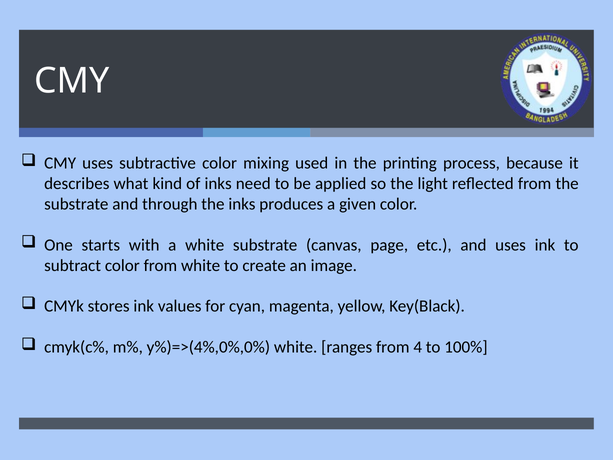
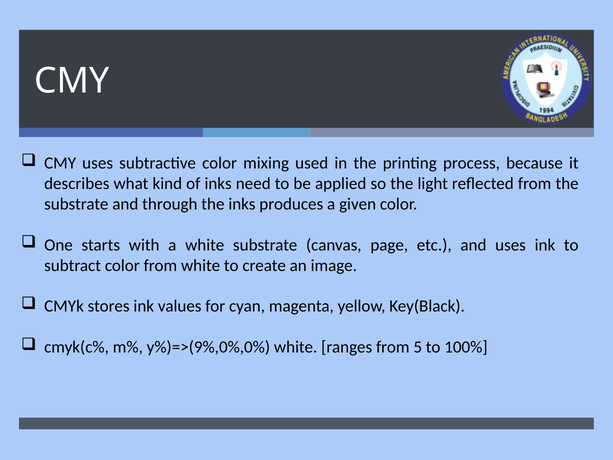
y%)=>(4%,0%,0%: y%)=>(4%,0%,0% -> y%)=>(9%,0%,0%
4: 4 -> 5
